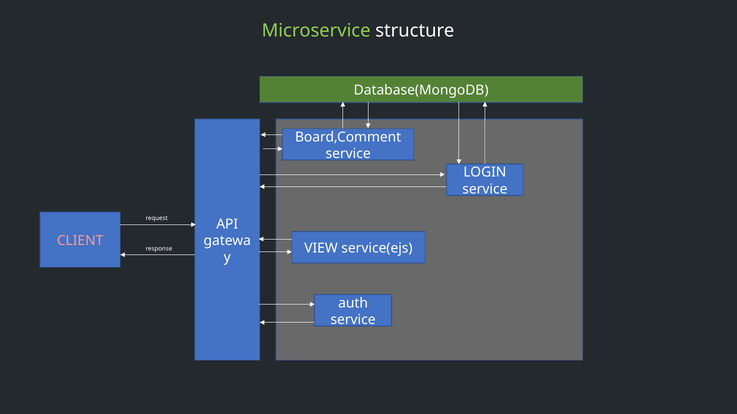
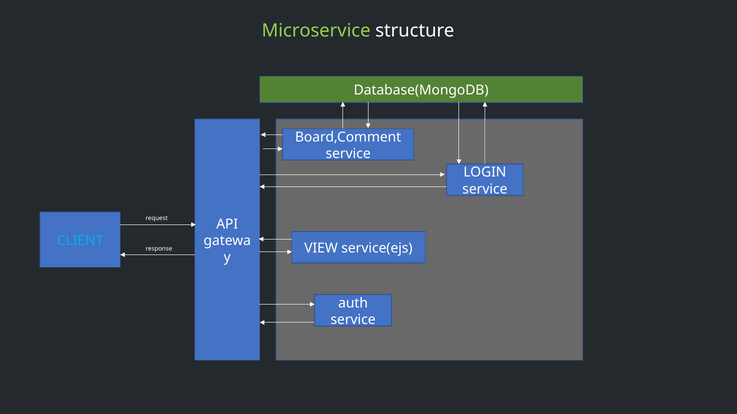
CLIENT colour: pink -> light blue
